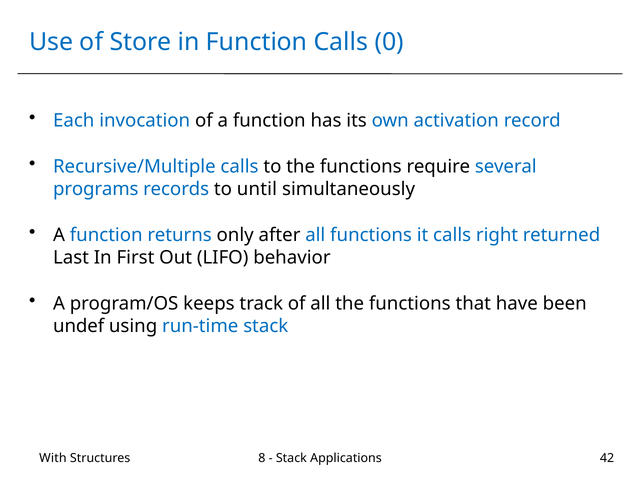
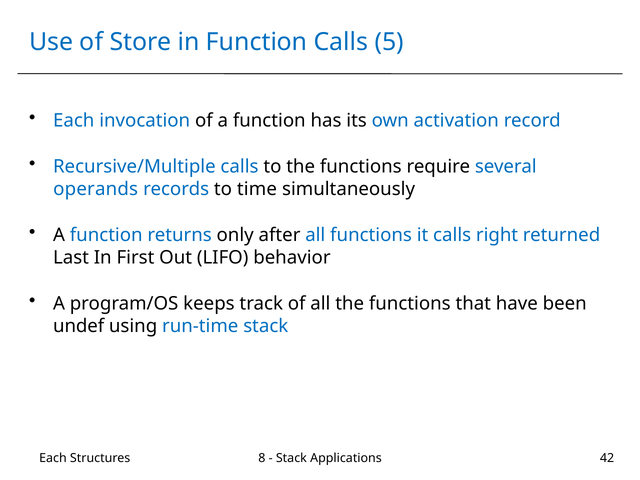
0: 0 -> 5
programs: programs -> operands
until: until -> time
With at (53, 458): With -> Each
